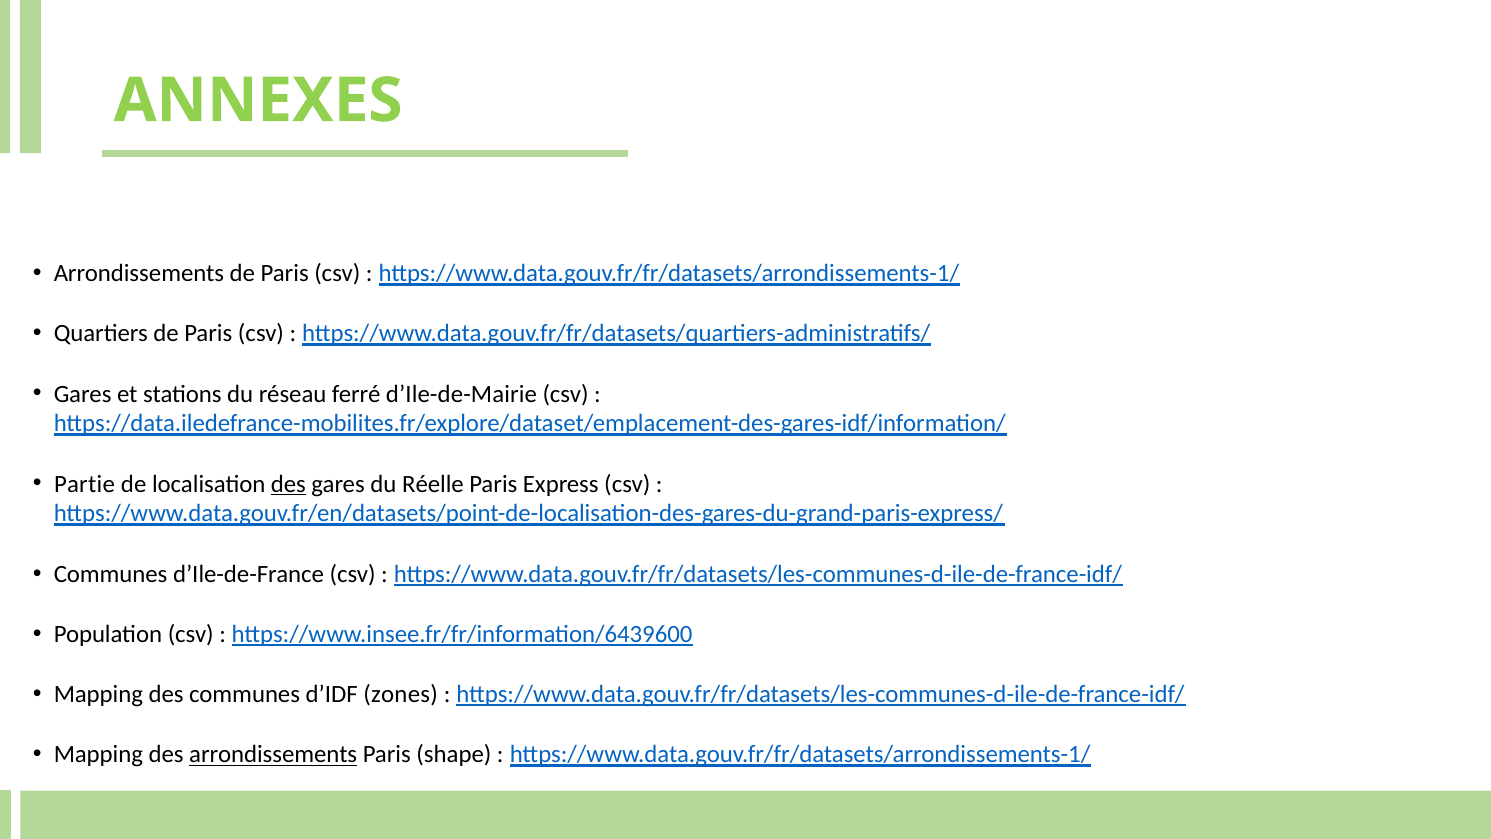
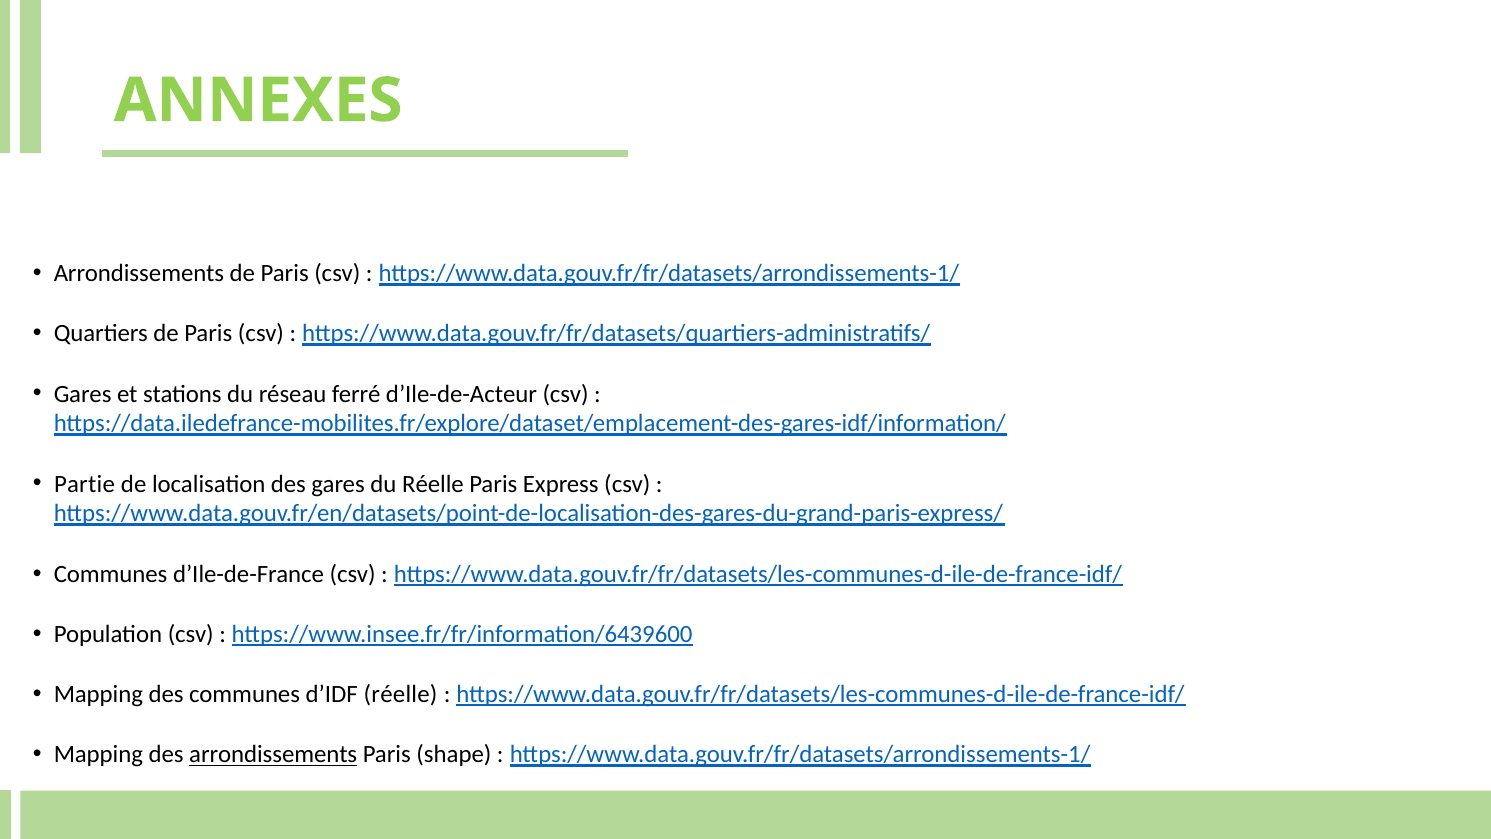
d’Ile-de-Mairie: d’Ile-de-Mairie -> d’Ile-de-Acteur
des at (288, 484) underline: present -> none
d’IDF zones: zones -> réelle
